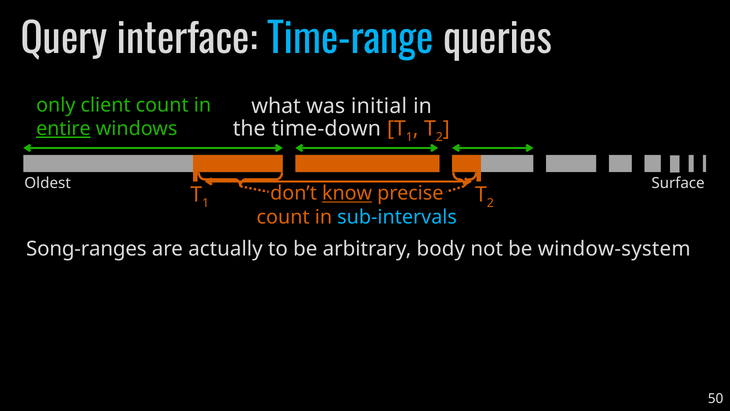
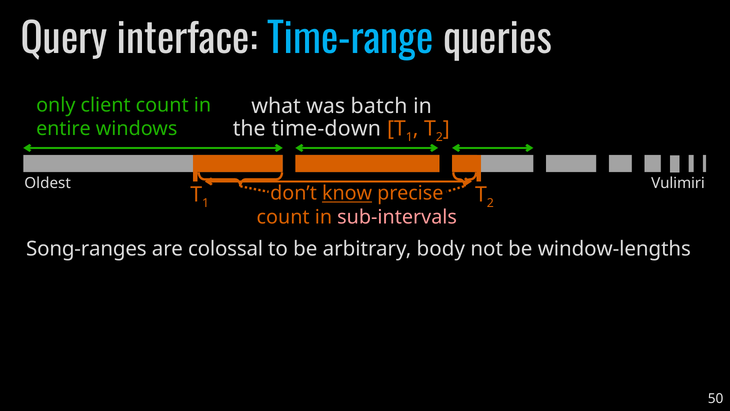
initial: initial -> batch
entire underline: present -> none
Surface: Surface -> Vulimiri
sub-intervals colour: light blue -> pink
actually: actually -> colossal
window-system: window-system -> window-lengths
